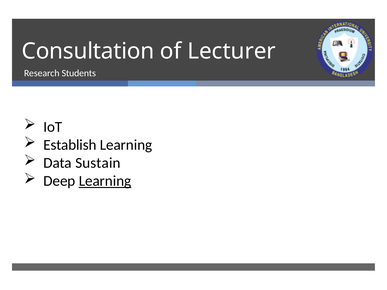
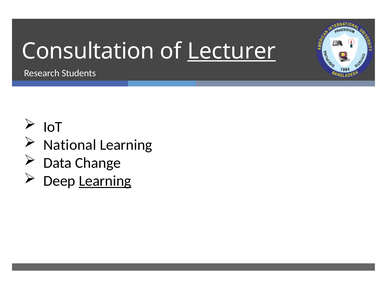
Lecturer underline: none -> present
Establish: Establish -> National
Sustain: Sustain -> Change
